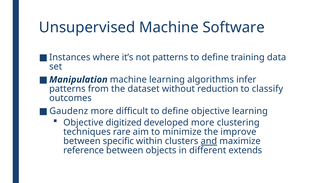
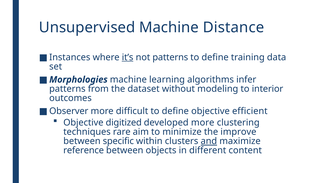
Software: Software -> Distance
it’s underline: none -> present
Manipulation: Manipulation -> Morphologies
reduction: reduction -> modeling
classify: classify -> interior
Gaudenz: Gaudenz -> Observer
objective learning: learning -> efficient
extends: extends -> content
